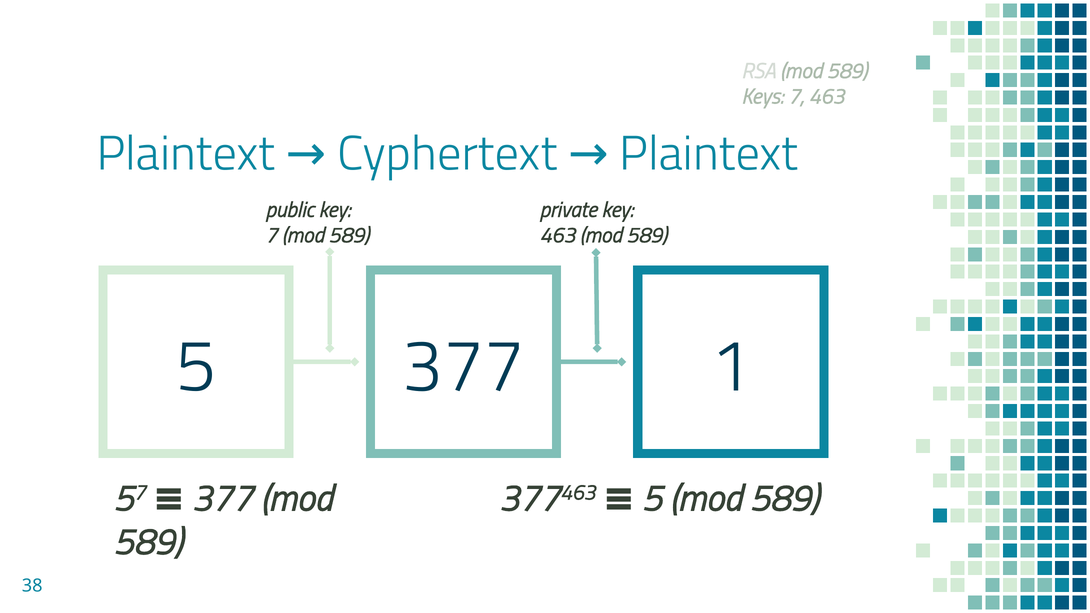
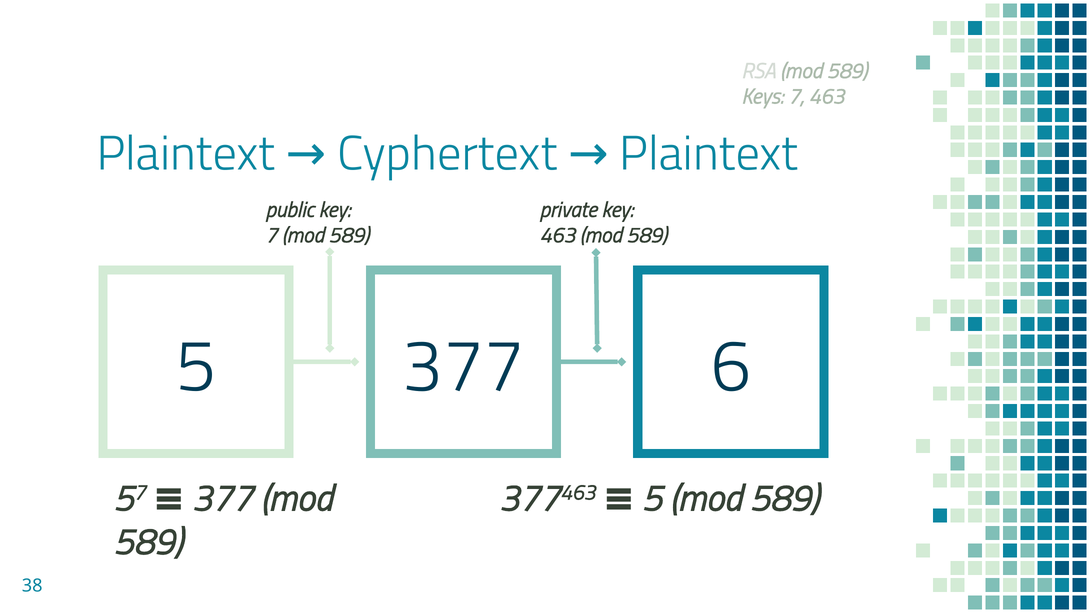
1: 1 -> 6
